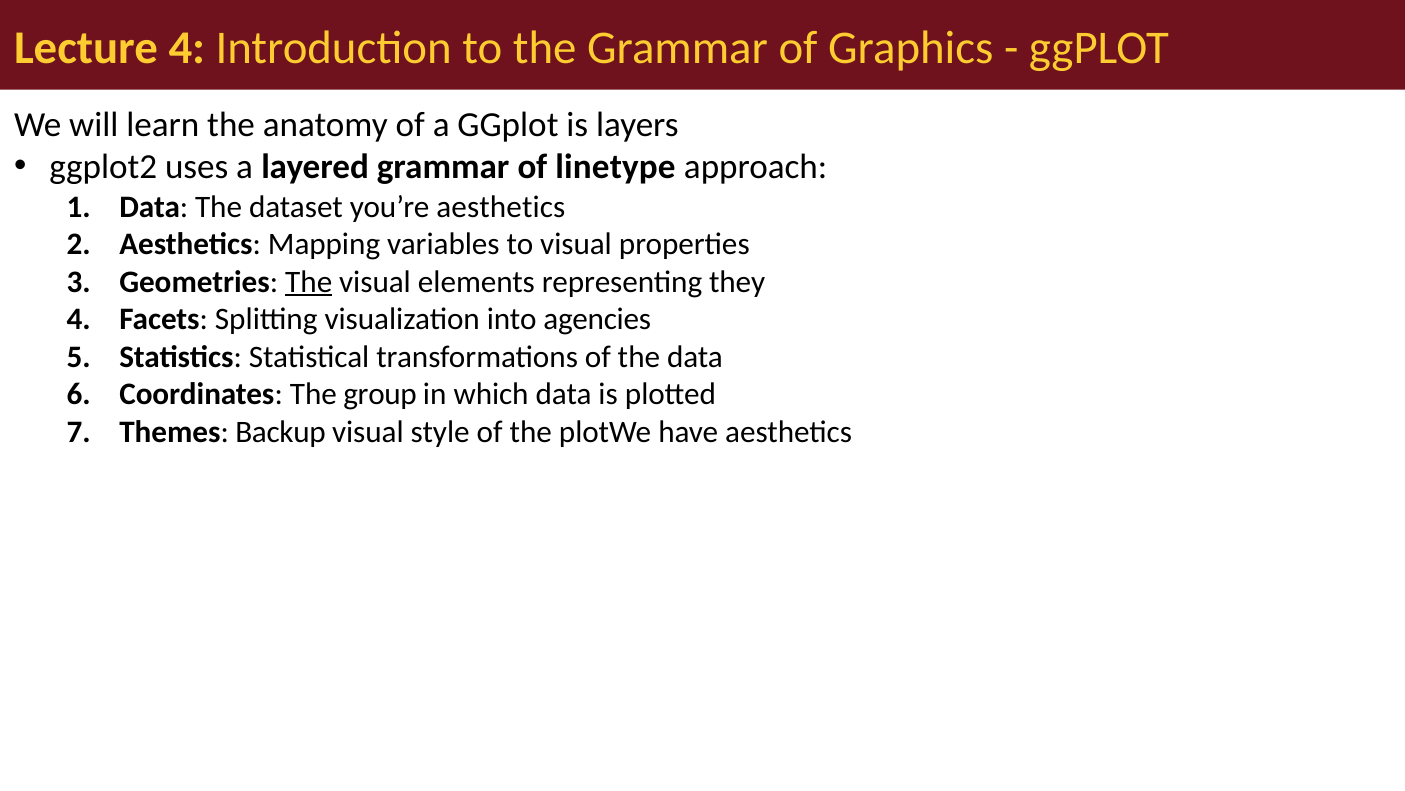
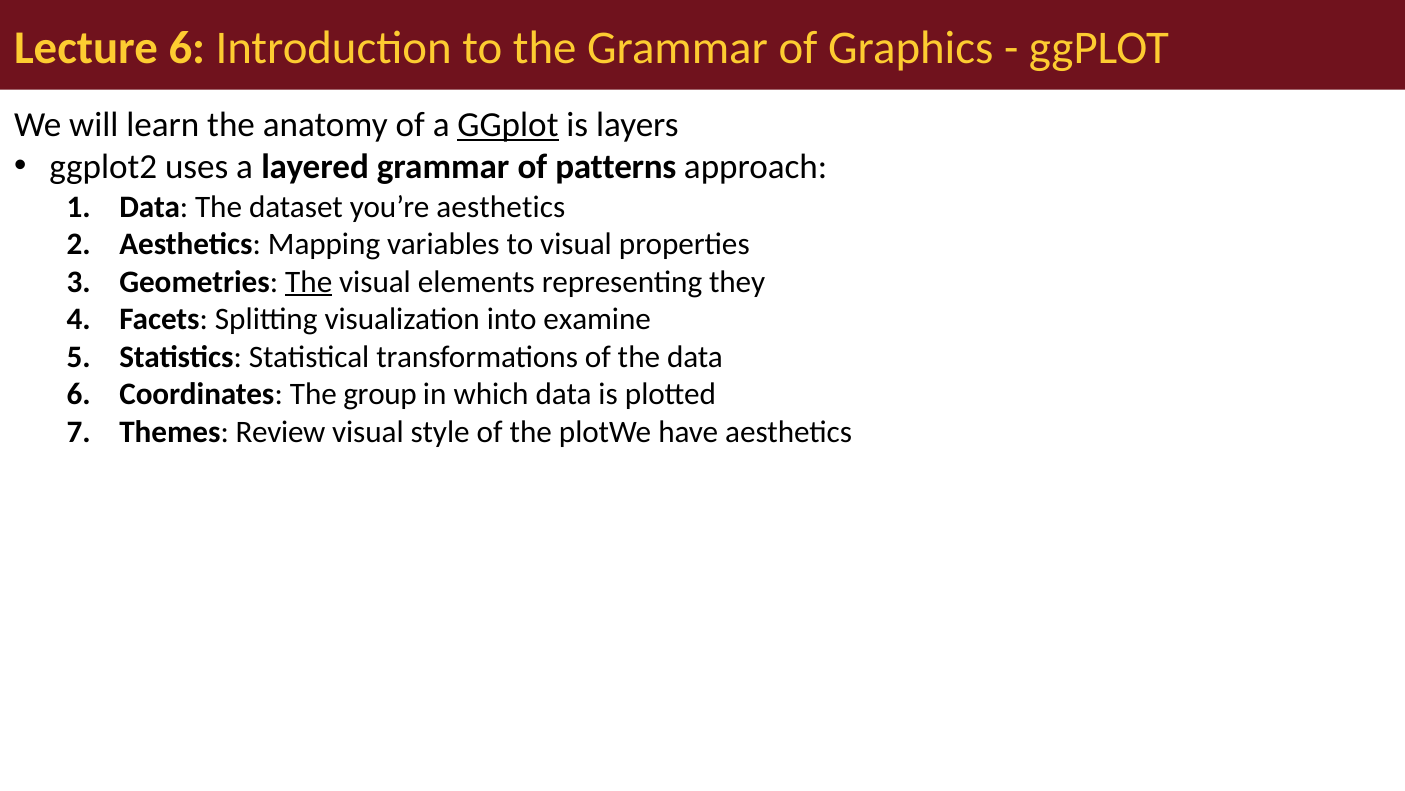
Lecture 4: 4 -> 6
GGplot at (508, 125) underline: none -> present
linetype: linetype -> patterns
agencies: agencies -> examine
Backup: Backup -> Review
